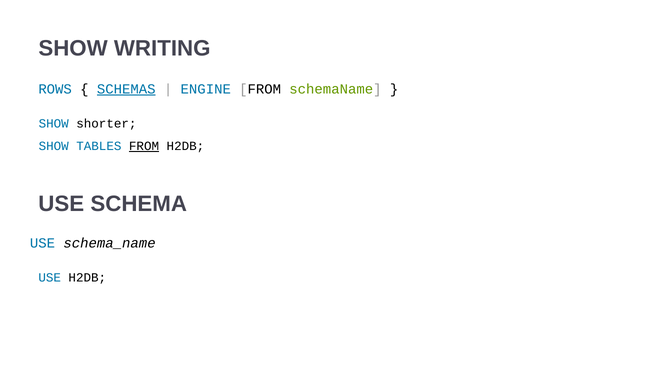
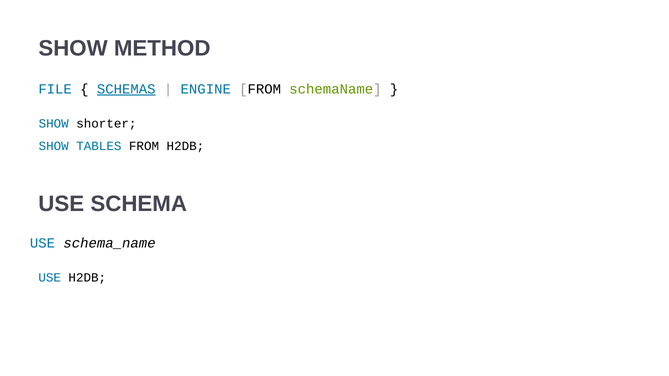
WRITING: WRITING -> METHOD
ROWS: ROWS -> FILE
FROM at (144, 146) underline: present -> none
